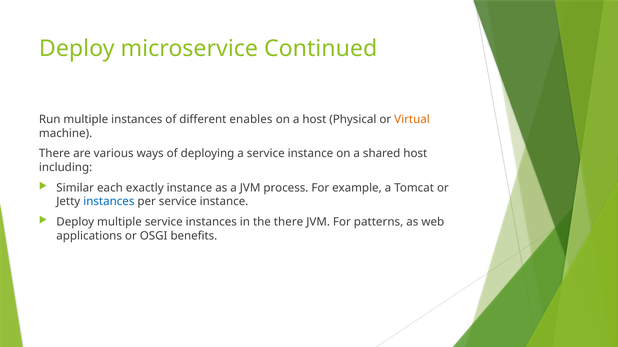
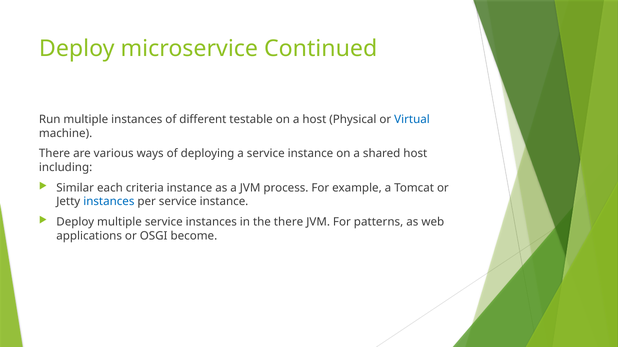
enables: enables -> testable
Virtual colour: orange -> blue
exactly: exactly -> criteria
benefits: benefits -> become
